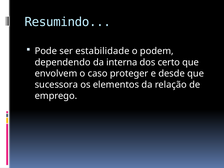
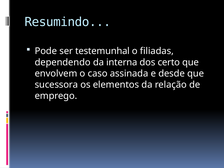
estabilidade: estabilidade -> testemunhal
podem: podem -> filiadas
proteger: proteger -> assinada
